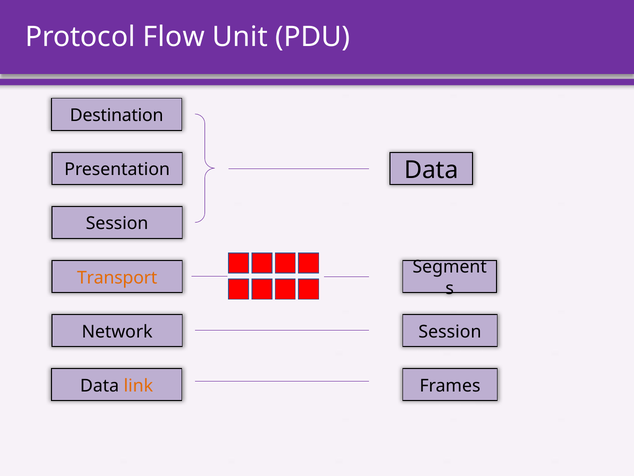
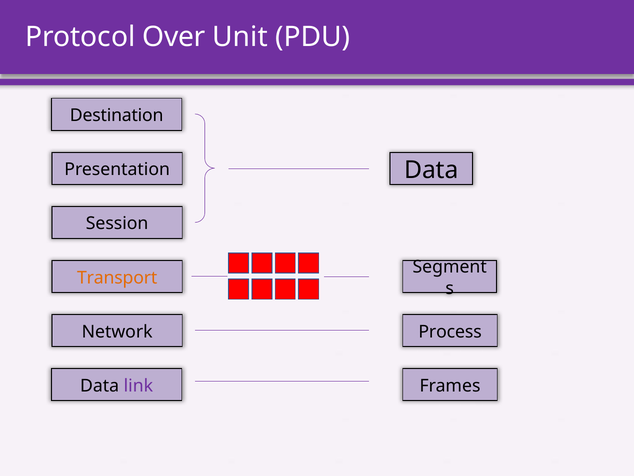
Flow: Flow -> Over
Session at (450, 331): Session -> Process
link colour: orange -> purple
